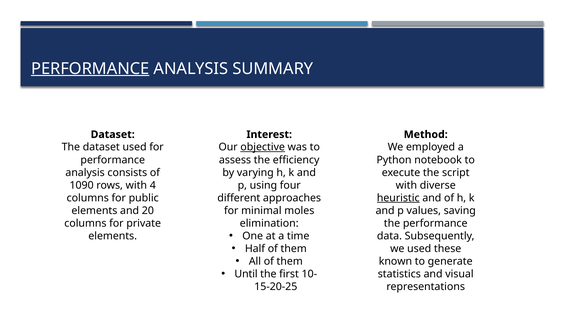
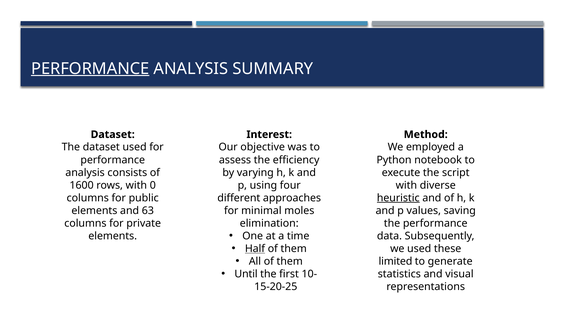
objective underline: present -> none
1090: 1090 -> 1600
4: 4 -> 0
20: 20 -> 63
Half underline: none -> present
known: known -> limited
